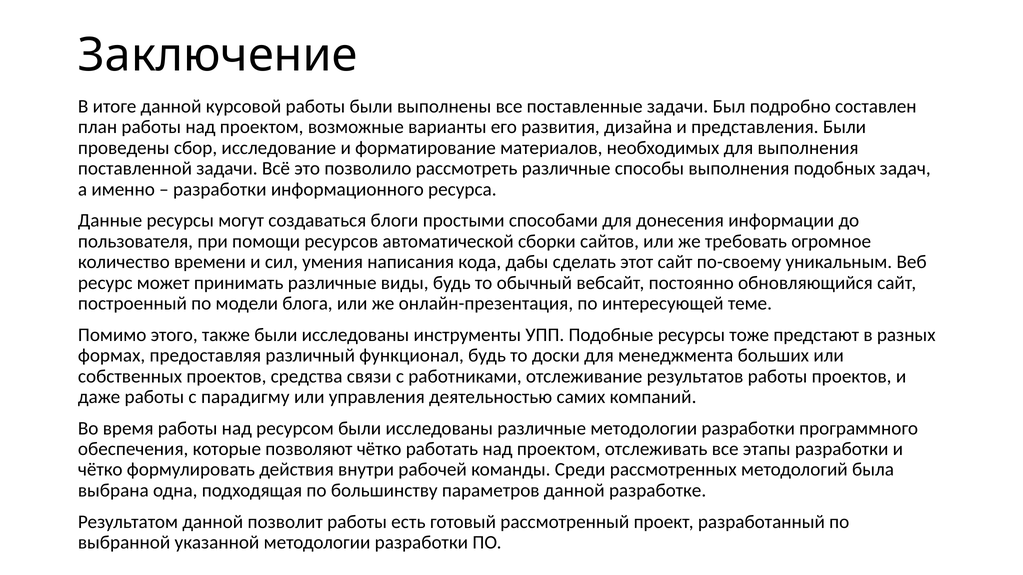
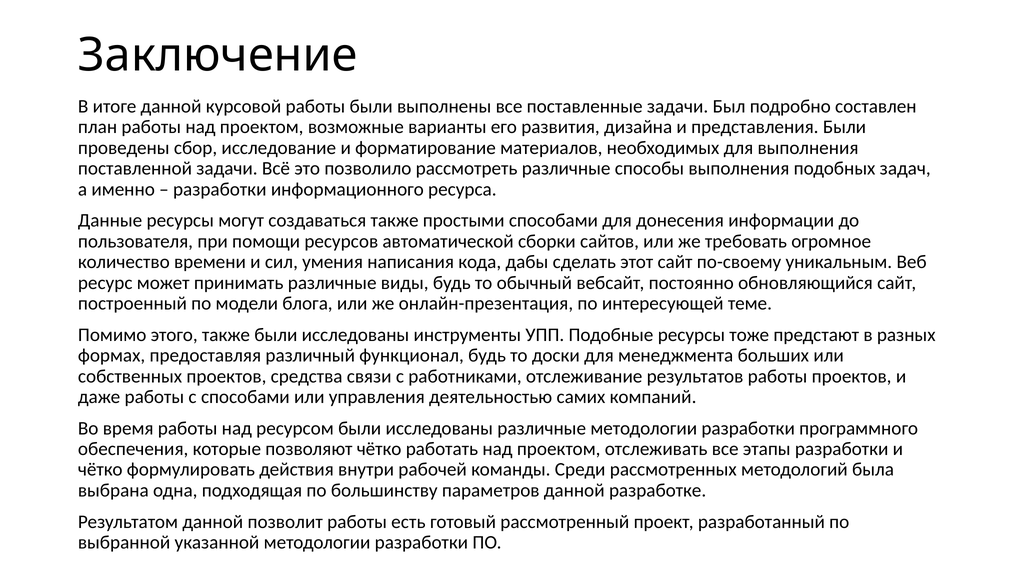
создаваться блоги: блоги -> также
с парадигму: парадигму -> способами
